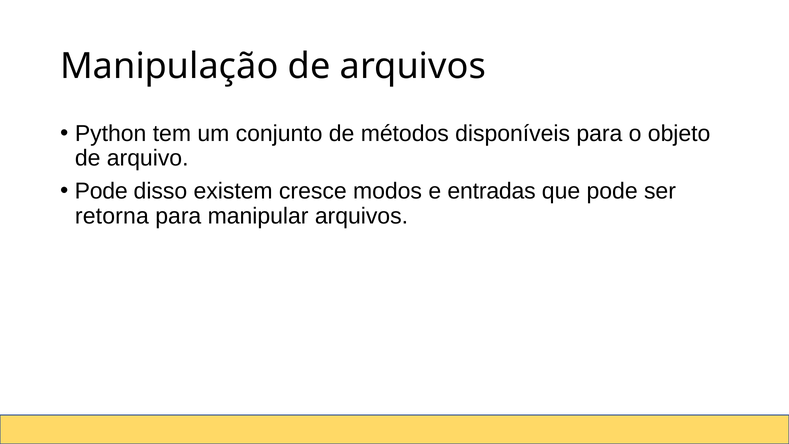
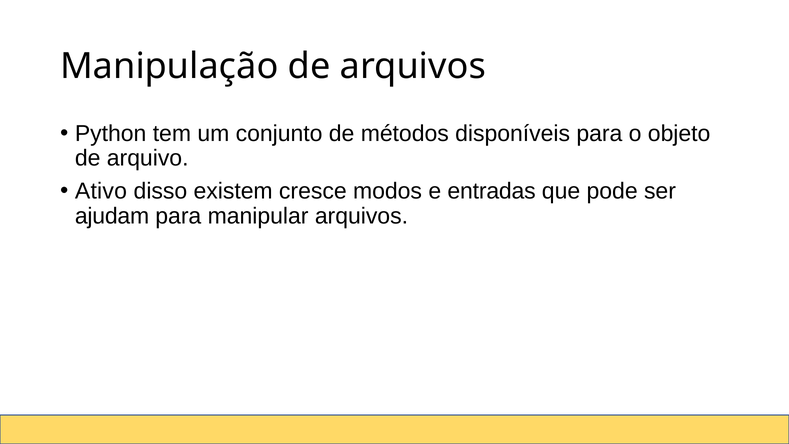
Pode at (101, 191): Pode -> Ativo
retorna: retorna -> ajudam
